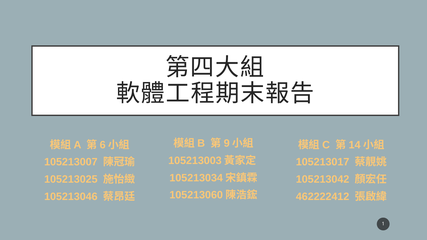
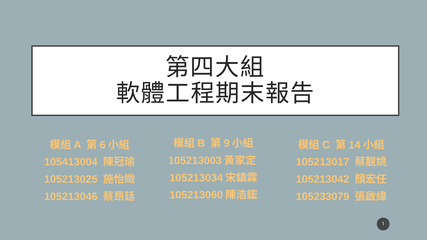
105213007: 105213007 -> 105413004
462222412: 462222412 -> 105233079
